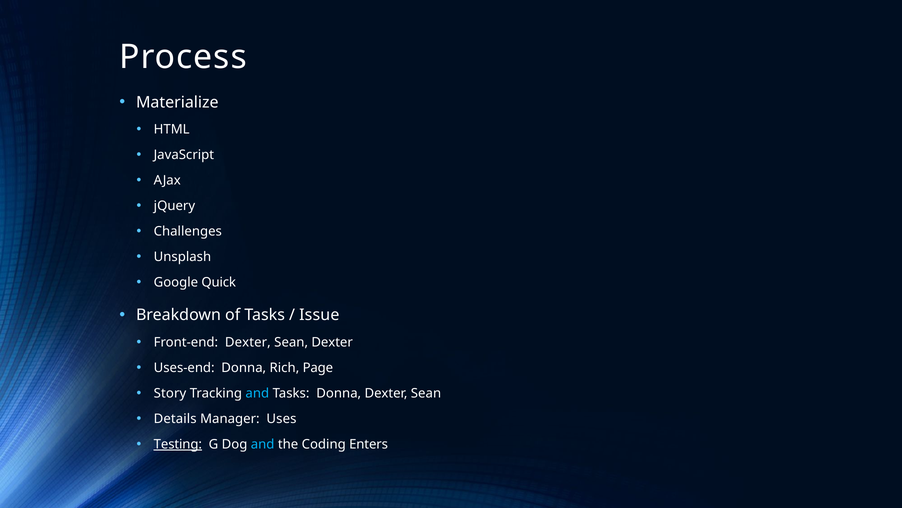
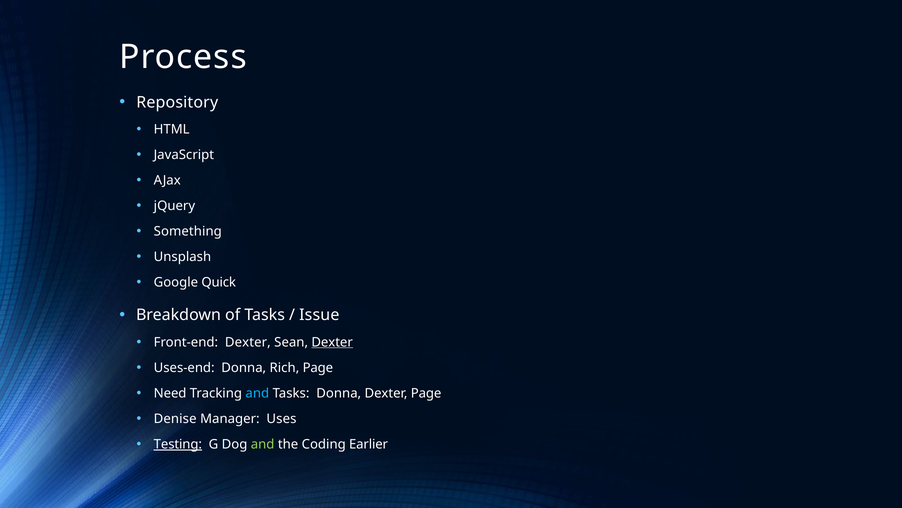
Materialize: Materialize -> Repository
Challenges: Challenges -> Something
Dexter at (332, 342) underline: none -> present
Story: Story -> Need
Donna Dexter Sean: Sean -> Page
Details: Details -> Denise
and at (263, 444) colour: light blue -> light green
Enters: Enters -> Earlier
